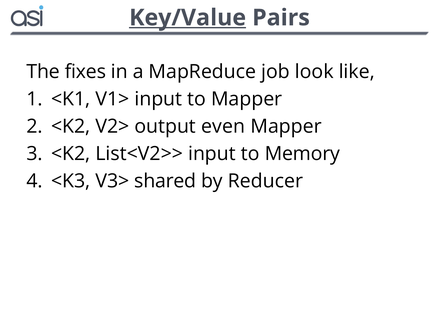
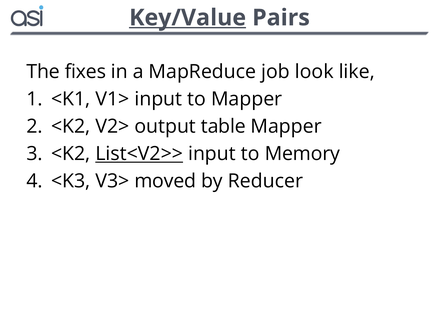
even: even -> table
List<V2>> underline: none -> present
shared: shared -> moved
